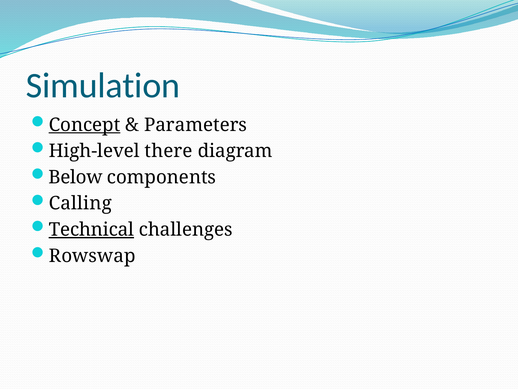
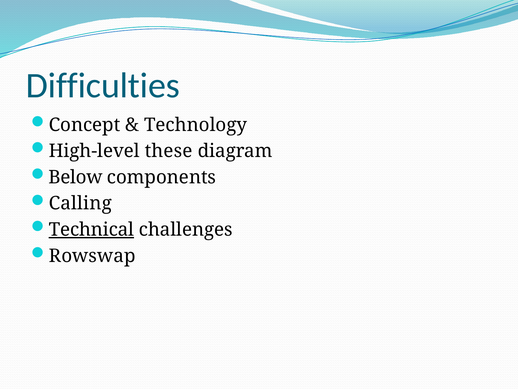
Simulation: Simulation -> Difficulties
Concept underline: present -> none
Parameters: Parameters -> Technology
there: there -> these
